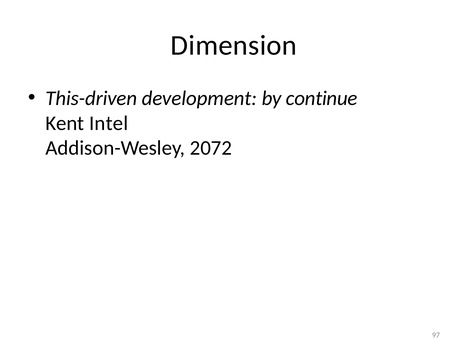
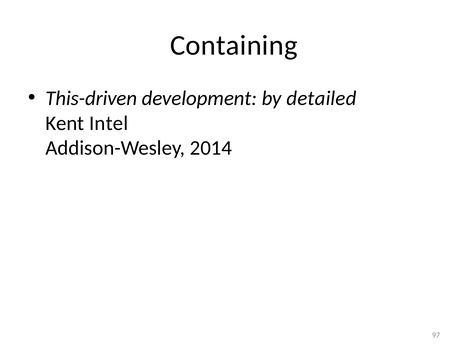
Dimension: Dimension -> Containing
continue: continue -> detailed
2072: 2072 -> 2014
